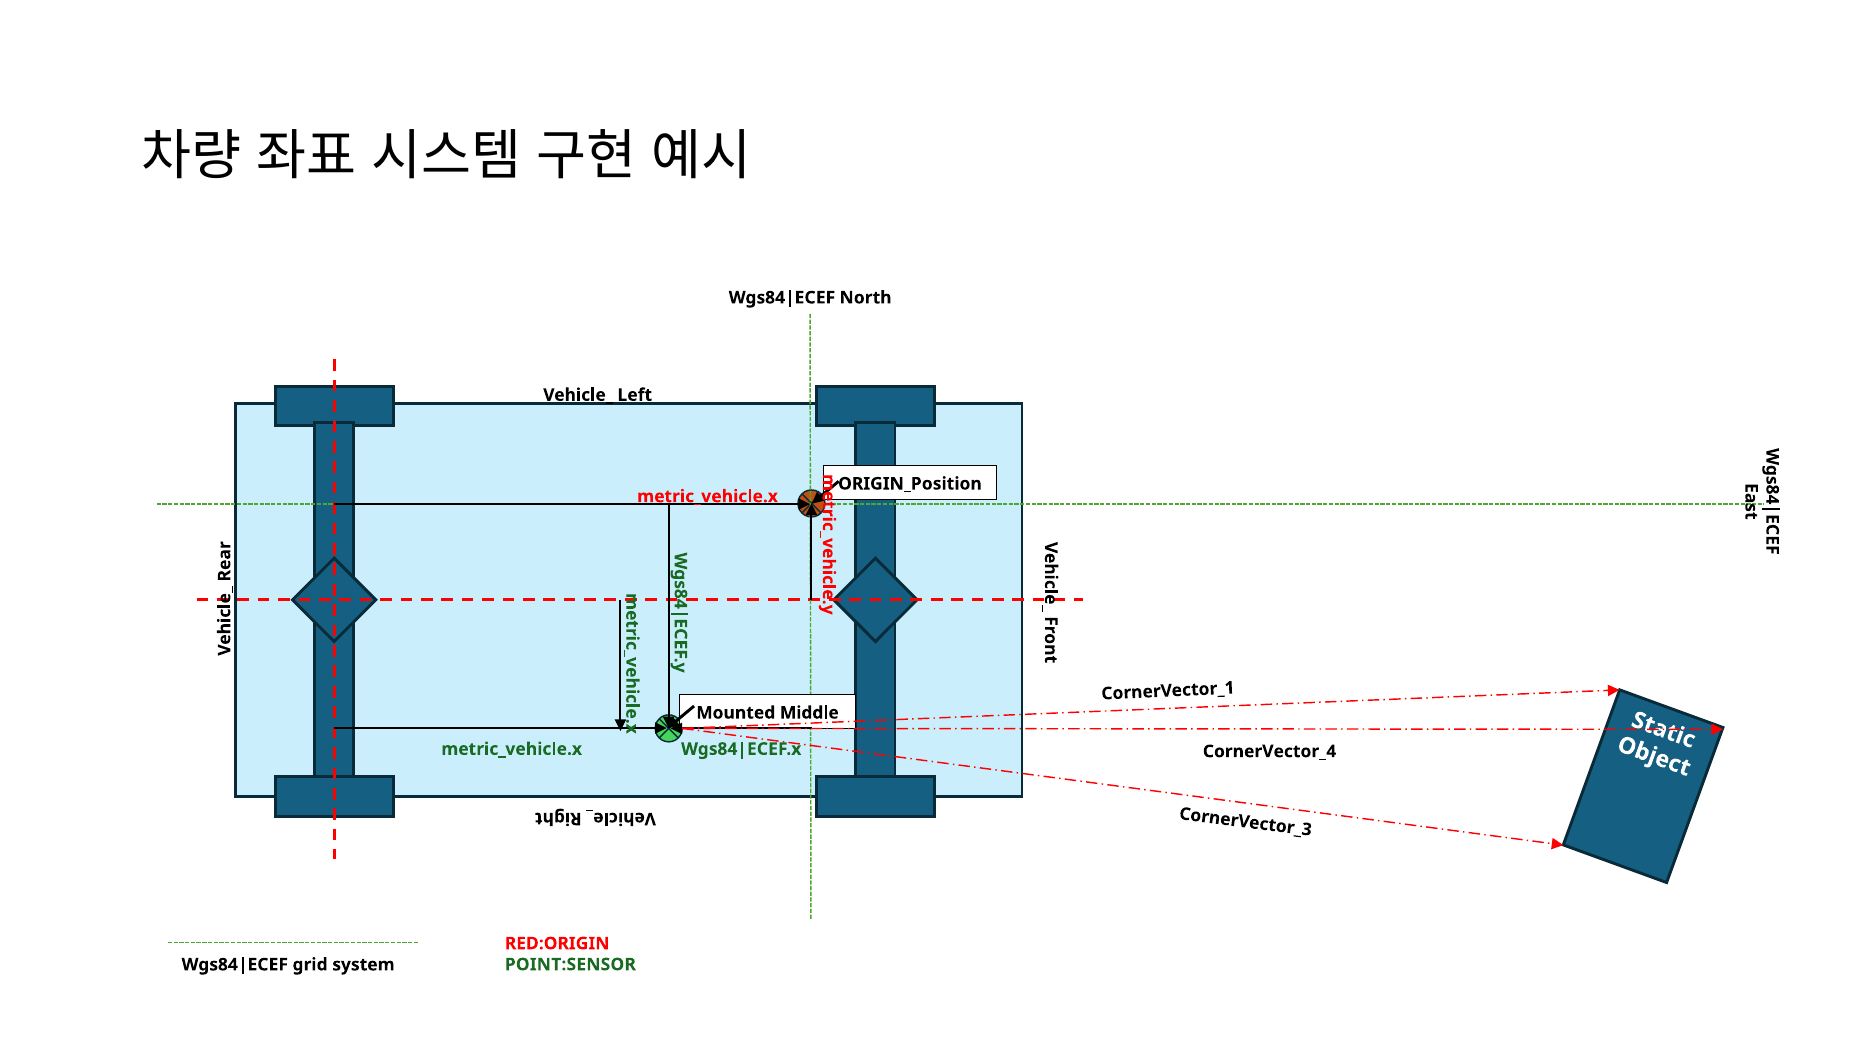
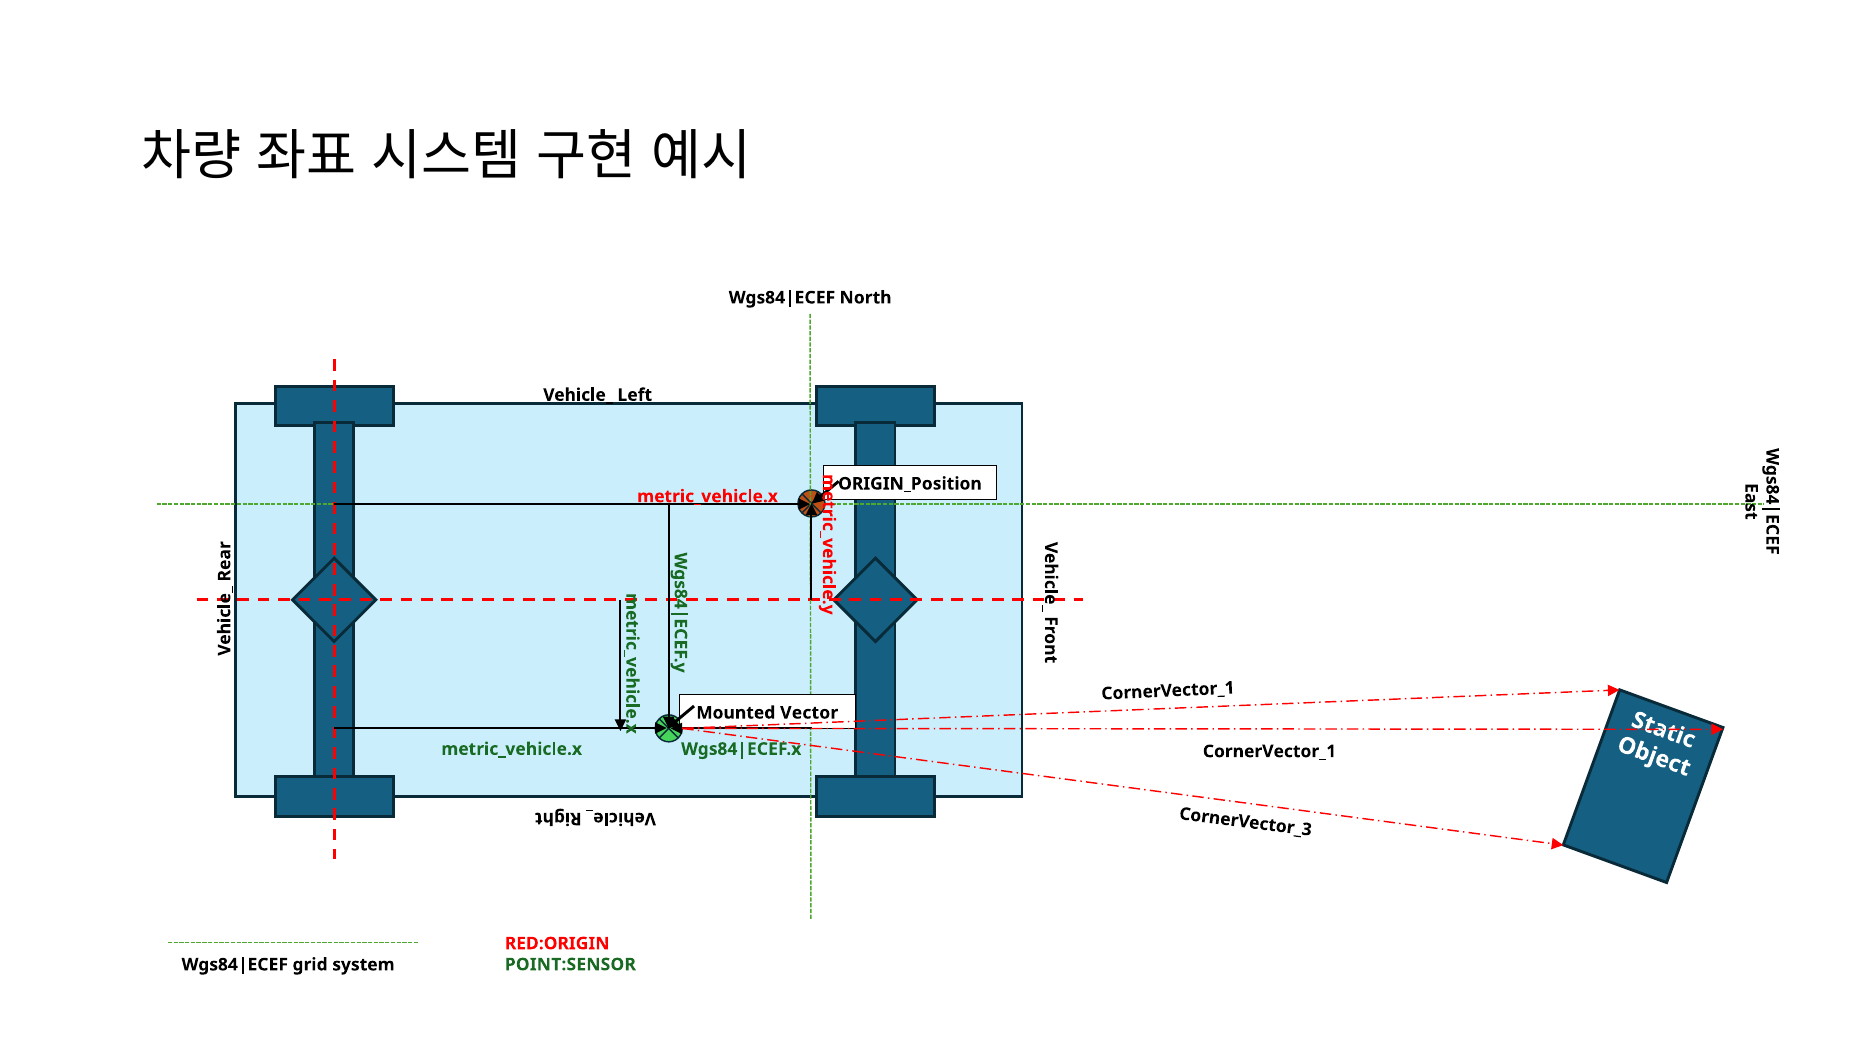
Middle: Middle -> Vector
CornerVector_4 at (1270, 751): CornerVector_4 -> CornerVector_1
